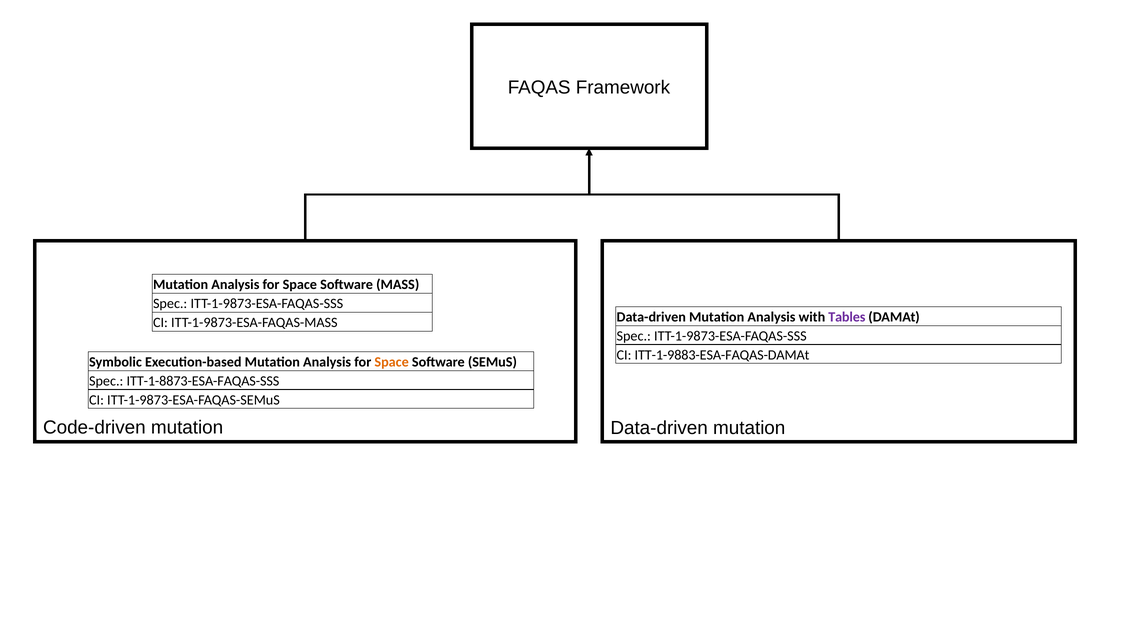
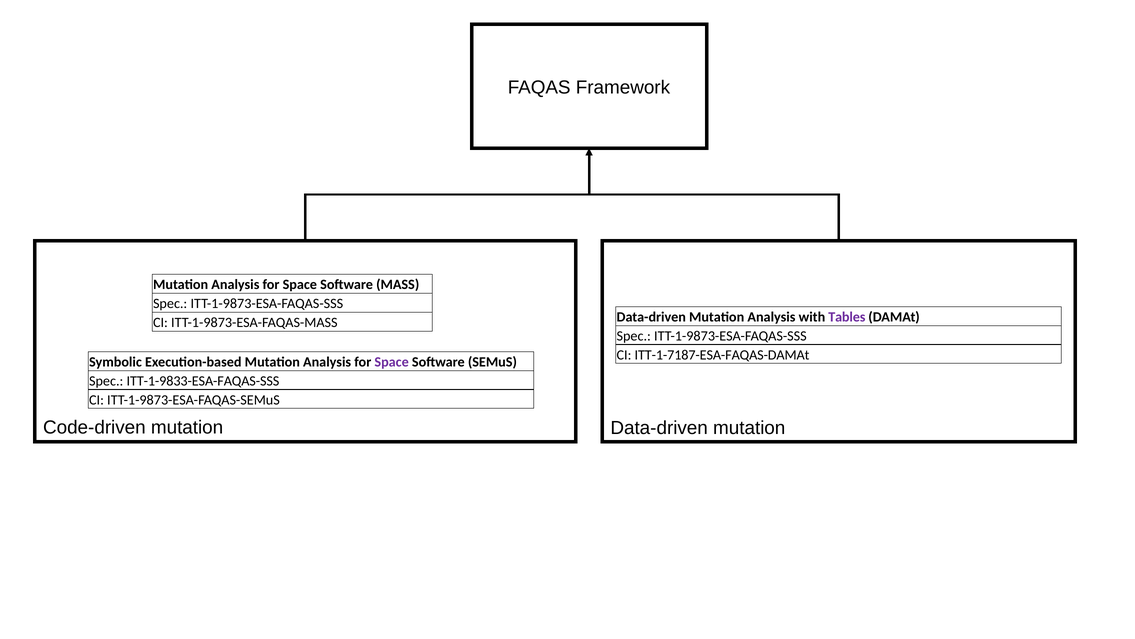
ITT-1-9883-ESA-FAQAS-DAMAt: ITT-1-9883-ESA-FAQAS-DAMAt -> ITT-1-7187-ESA-FAQAS-DAMAt
Space at (392, 362) colour: orange -> purple
ITT-1-8873-ESA-FAQAS-SSS: ITT-1-8873-ESA-FAQAS-SSS -> ITT-1-9833-ESA-FAQAS-SSS
